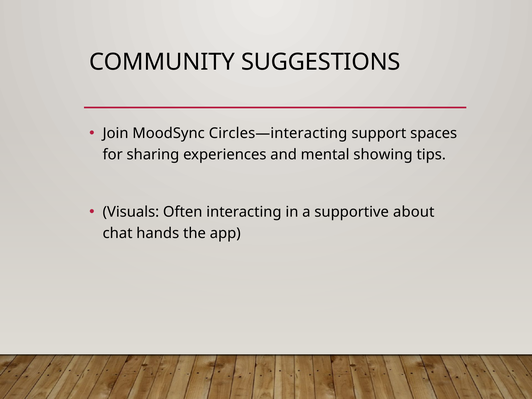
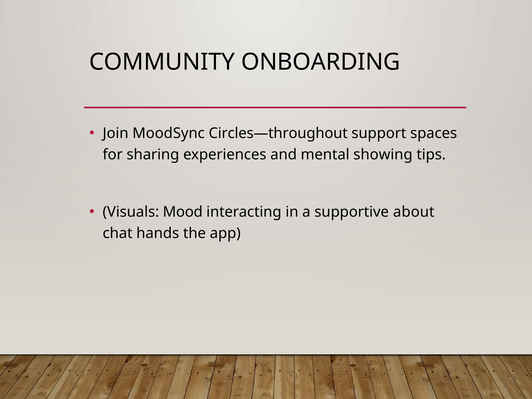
SUGGESTIONS: SUGGESTIONS -> ONBOARDING
Circles—interacting: Circles—interacting -> Circles—throughout
Often: Often -> Mood
